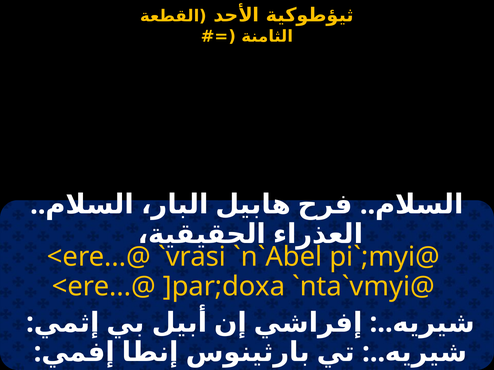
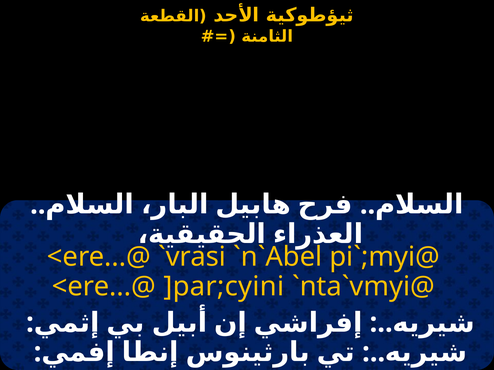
]par;doxa: ]par;doxa -> ]par;cyini
